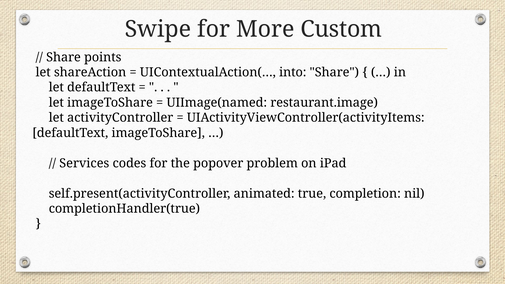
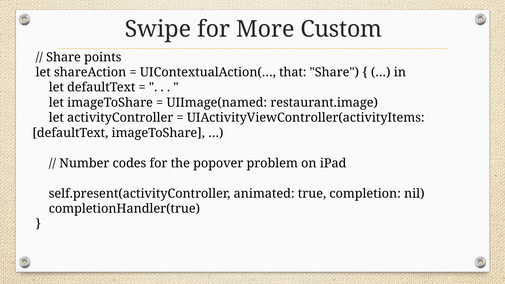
into: into -> that
Services: Services -> Number
